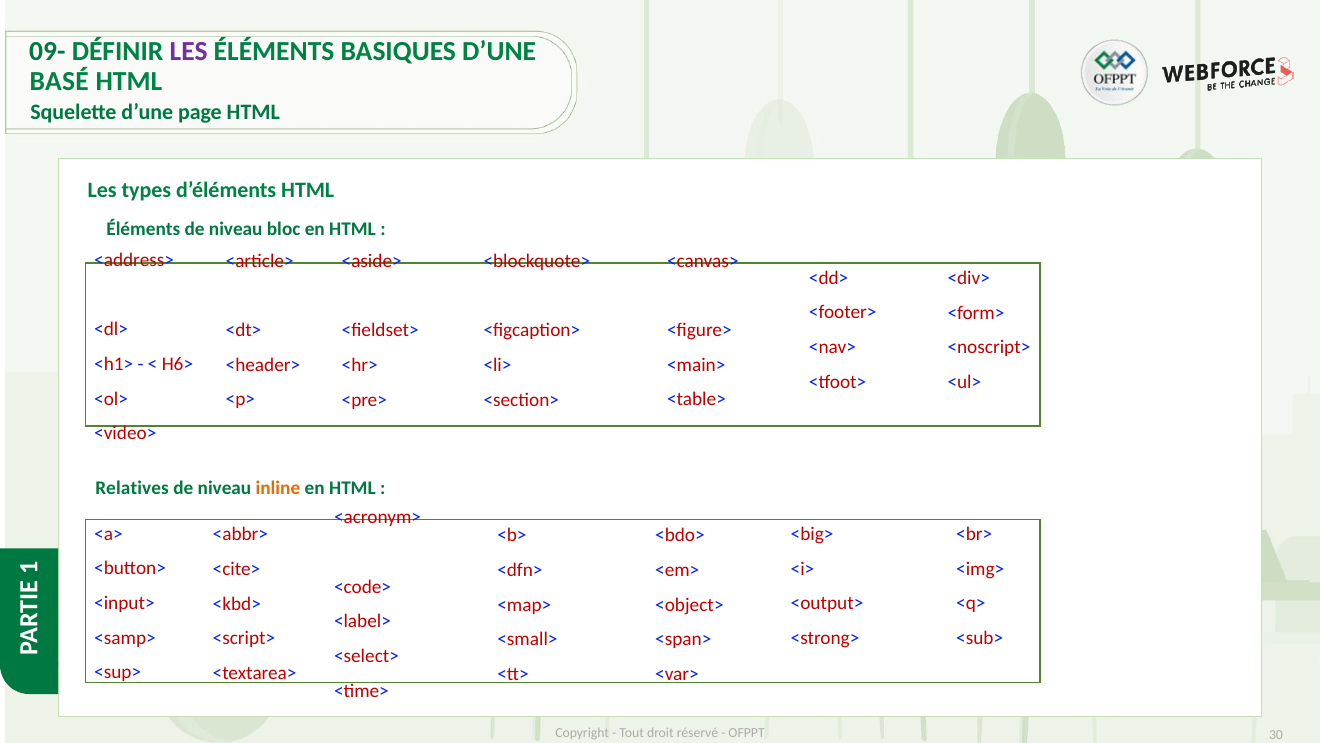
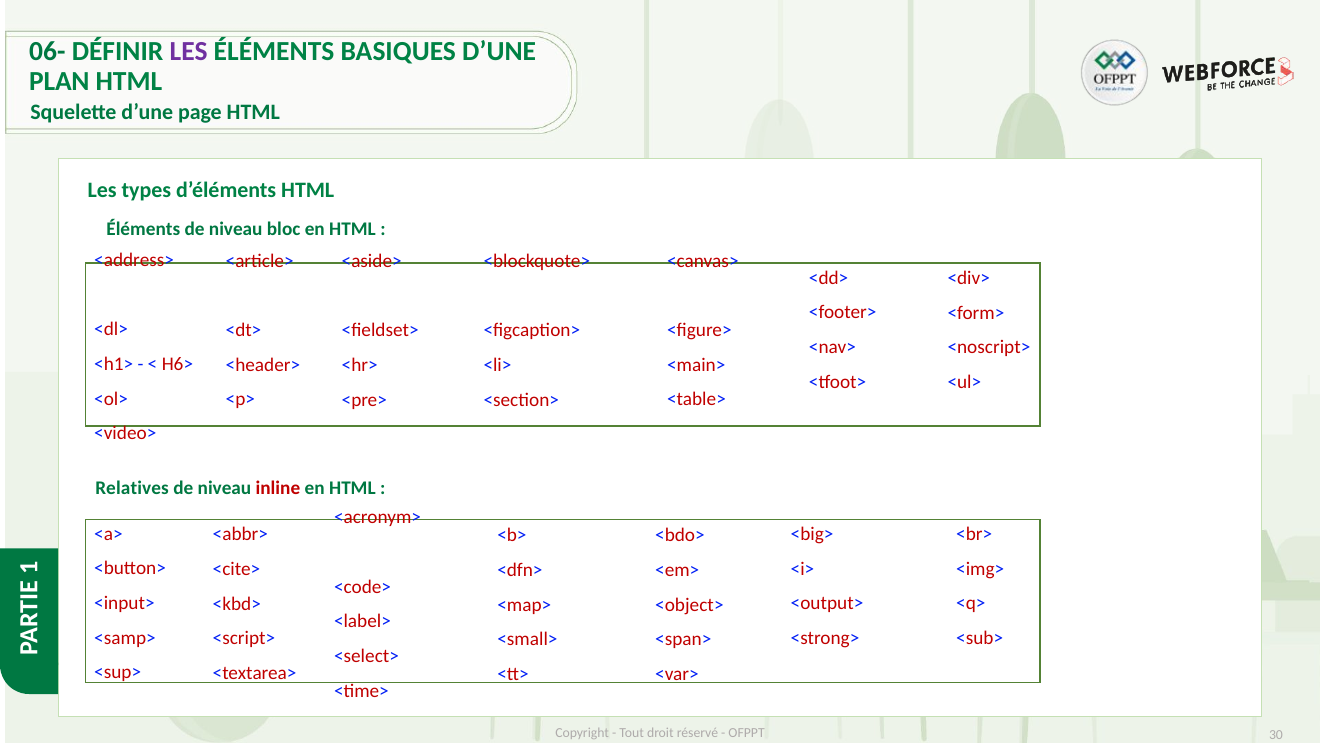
09-: 09- -> 06-
BASÉ: BASÉ -> PLAN
inline colour: orange -> red
